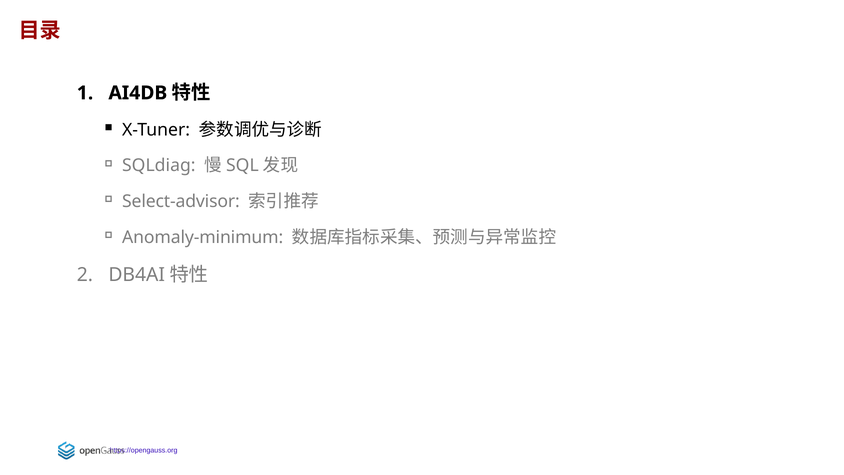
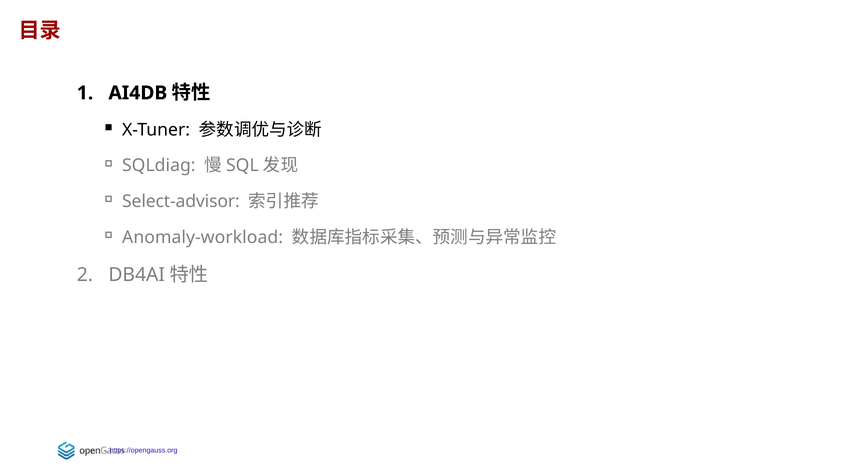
Anomaly-minimum: Anomaly-minimum -> Anomaly-workload
